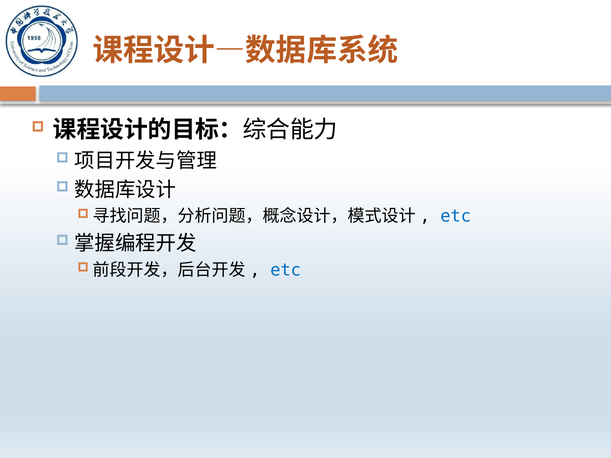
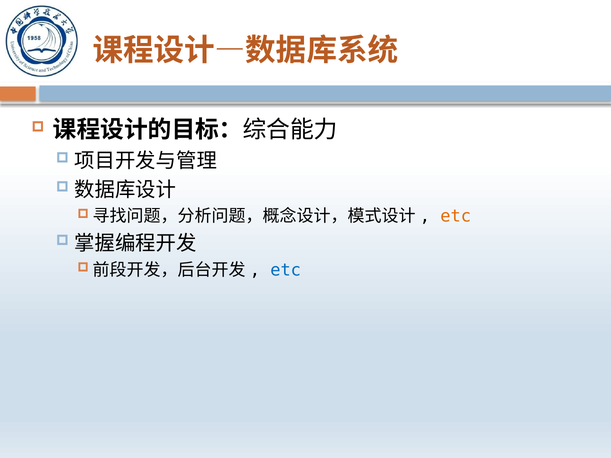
etc at (456, 216) colour: blue -> orange
